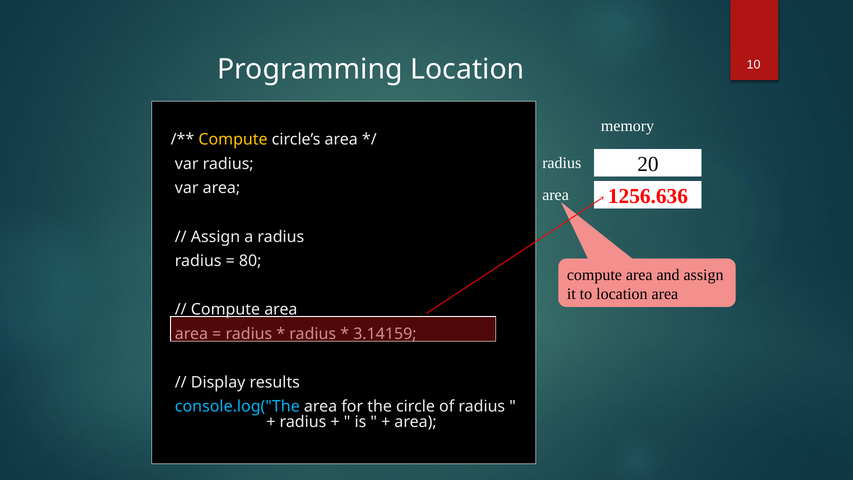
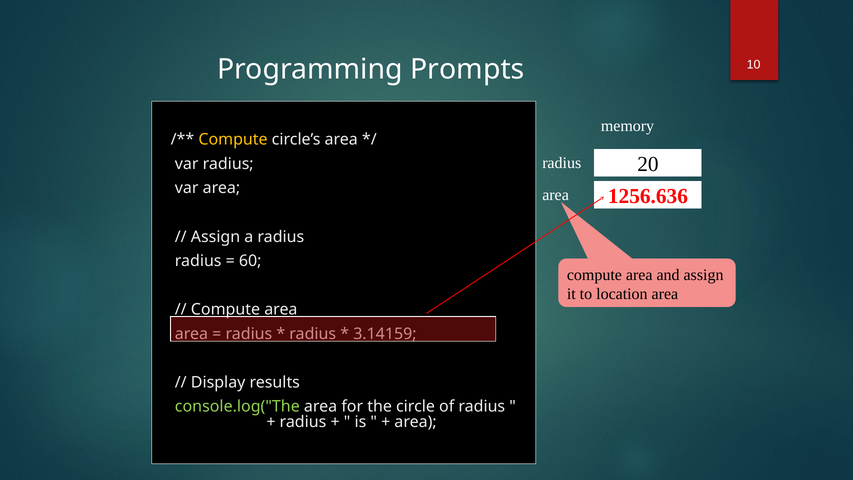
Programming Location: Location -> Prompts
80: 80 -> 60
console.log("The colour: light blue -> light green
